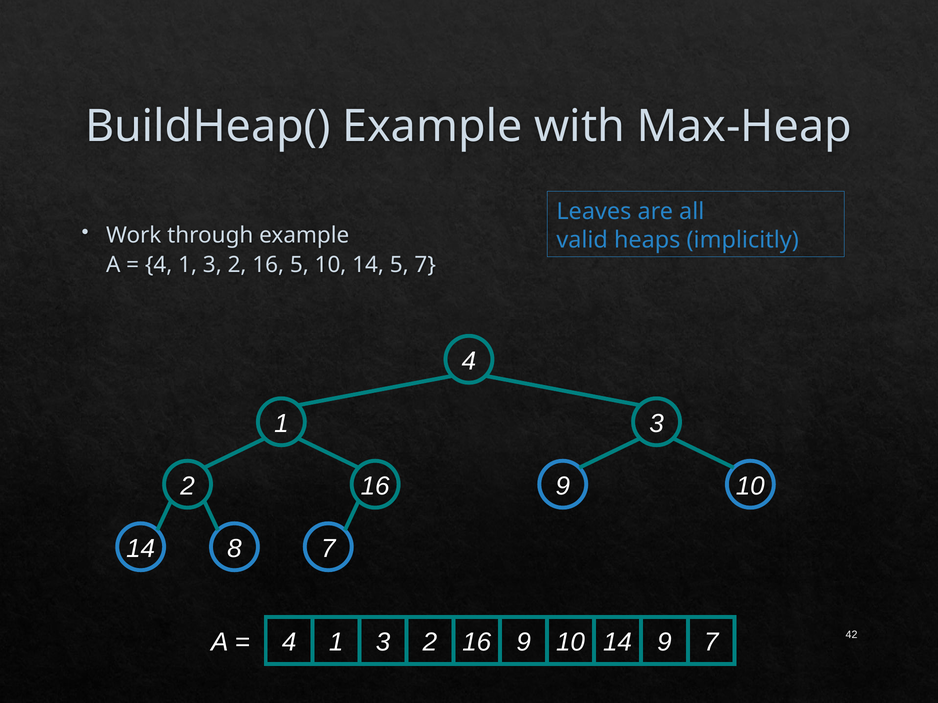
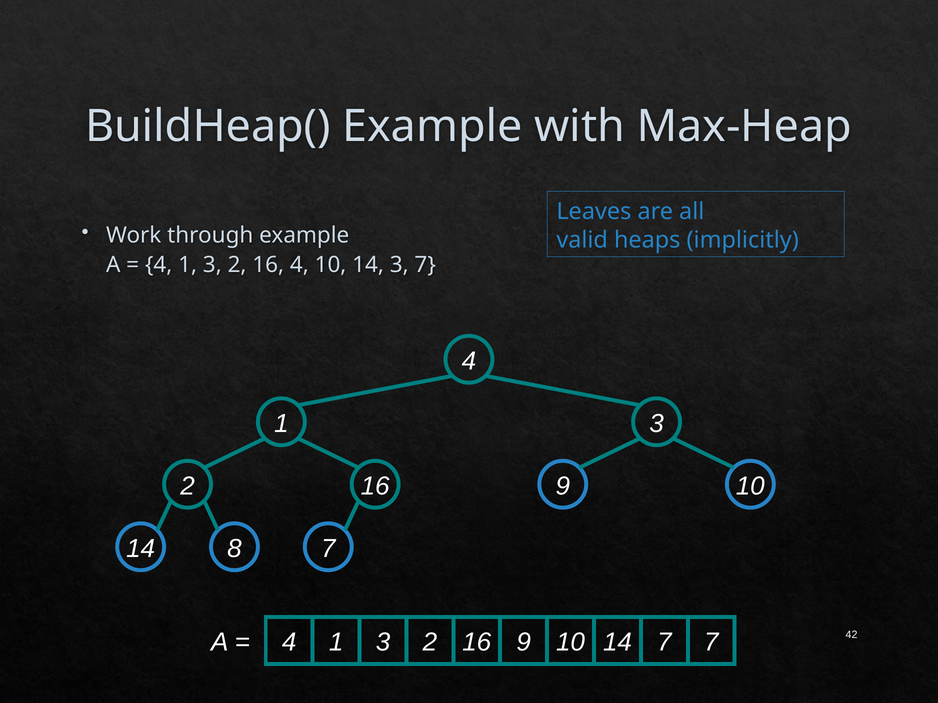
16 5: 5 -> 4
14 5: 5 -> 3
14 9: 9 -> 7
